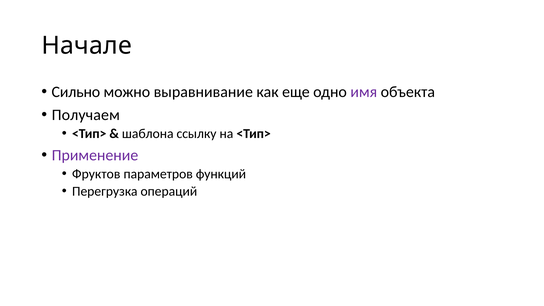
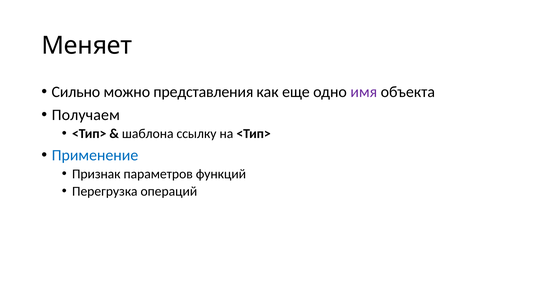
Начале: Начале -> Меняет
выравнивание: выравнивание -> представления
Применение colour: purple -> blue
Фруктов: Фруктов -> Признак
